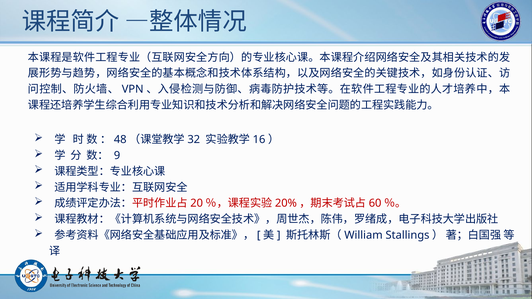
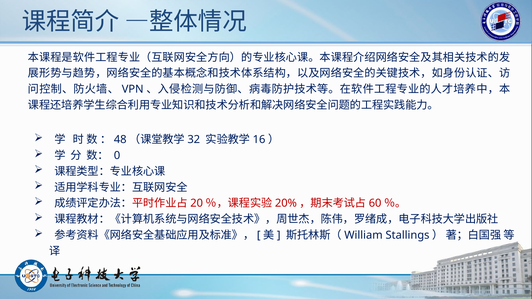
9: 9 -> 0
